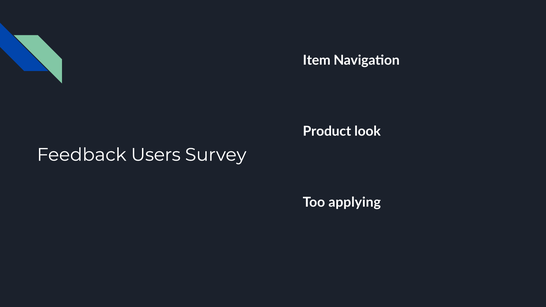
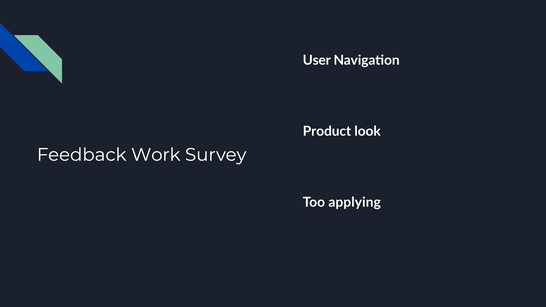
Item: Item -> User
Users: Users -> Work
